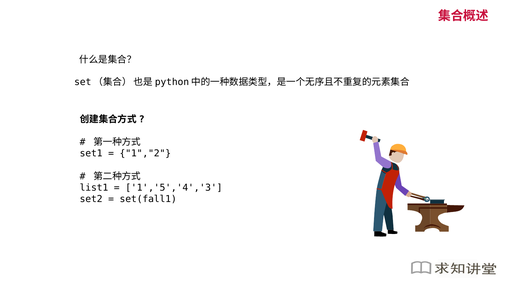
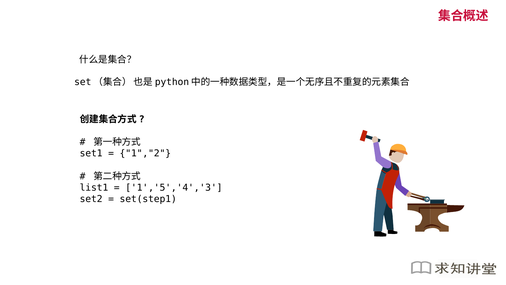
set(fall1: set(fall1 -> set(step1
